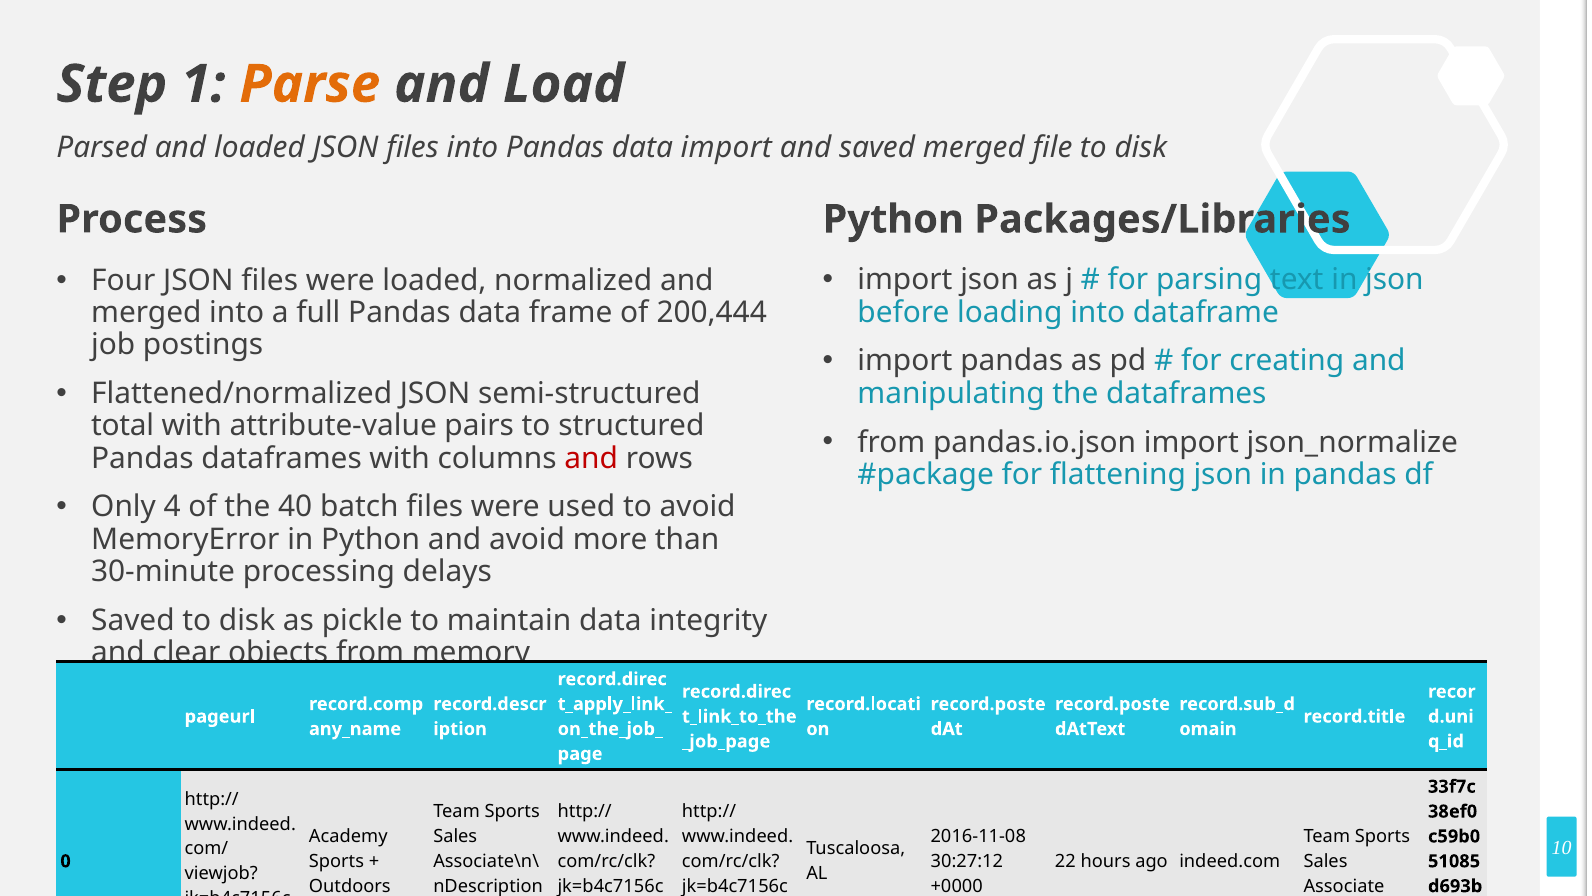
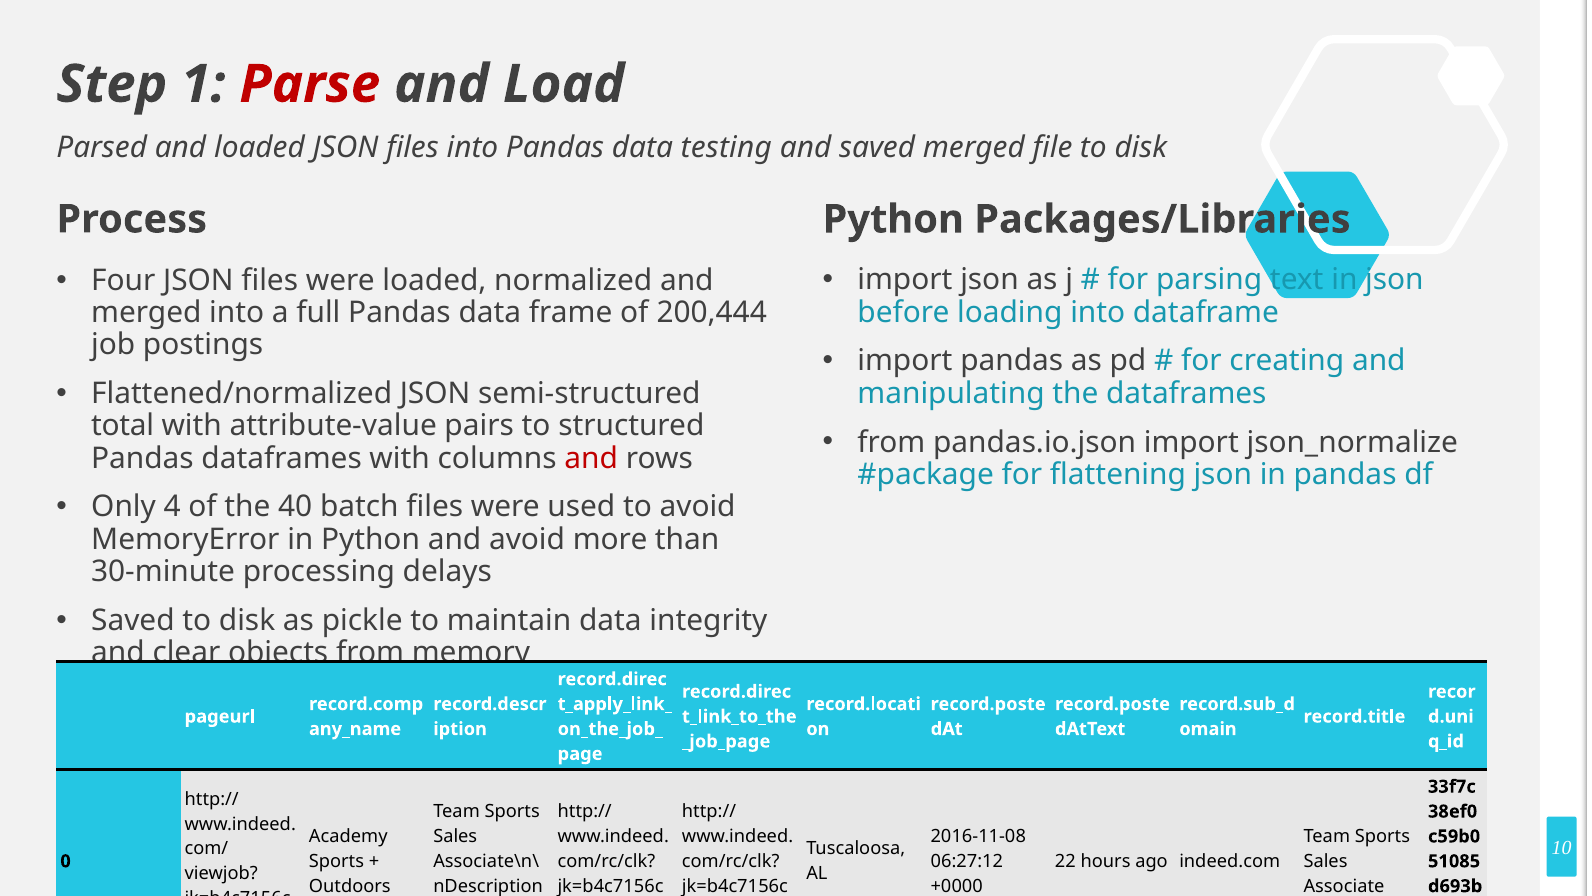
Parse colour: orange -> red
data import: import -> testing
30:27:12: 30:27:12 -> 06:27:12
